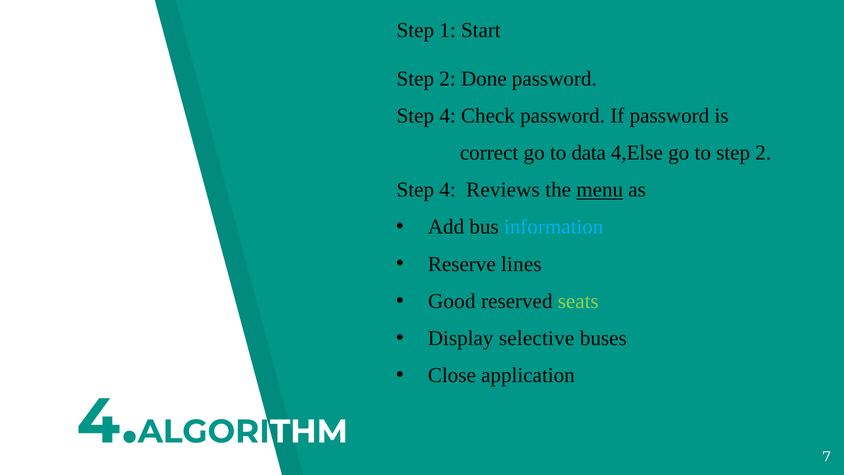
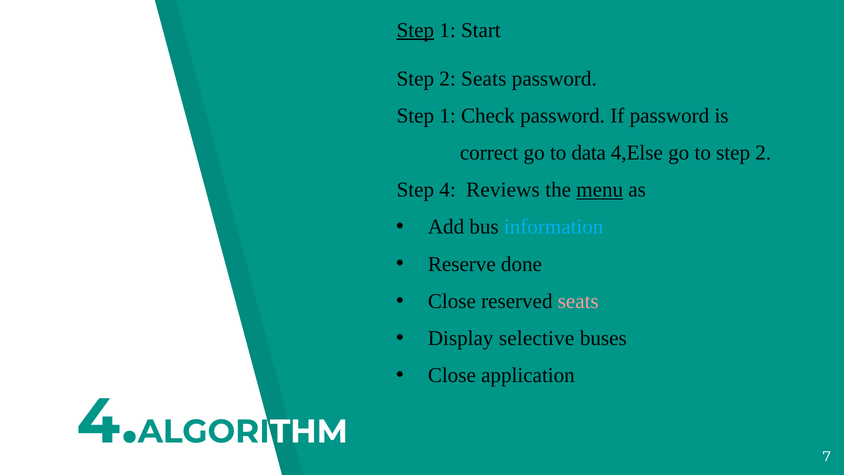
Step at (415, 30) underline: none -> present
2 Done: Done -> Seats
4 at (448, 116): 4 -> 1
lines: lines -> done
Good at (452, 301): Good -> Close
seats at (578, 301) colour: light green -> pink
